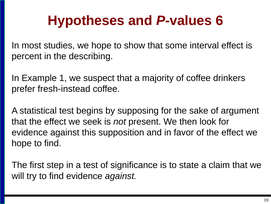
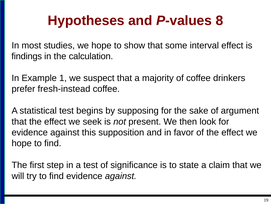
6: 6 -> 8
percent: percent -> findings
describing: describing -> calculation
